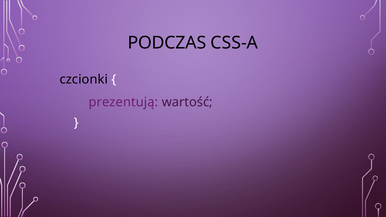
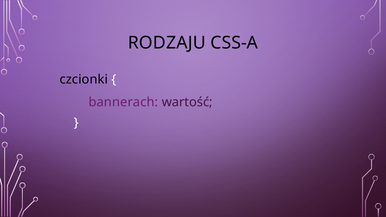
PODCZAS: PODCZAS -> RODZAJU
prezentują: prezentują -> bannerach
